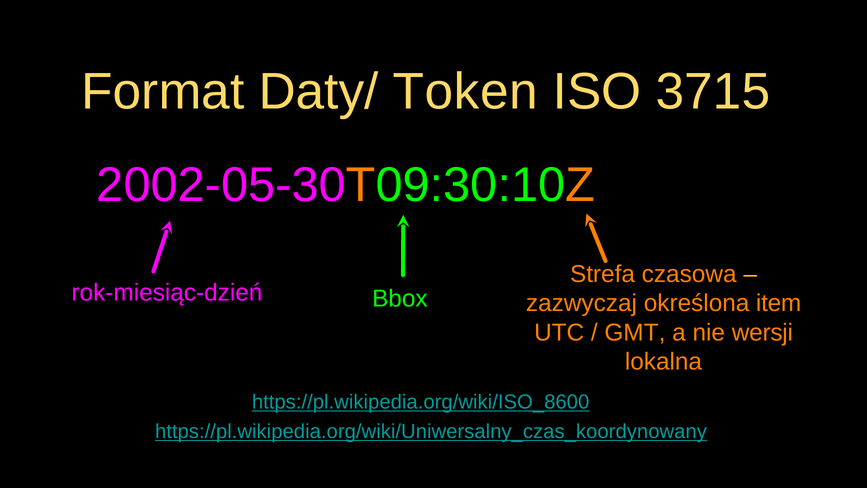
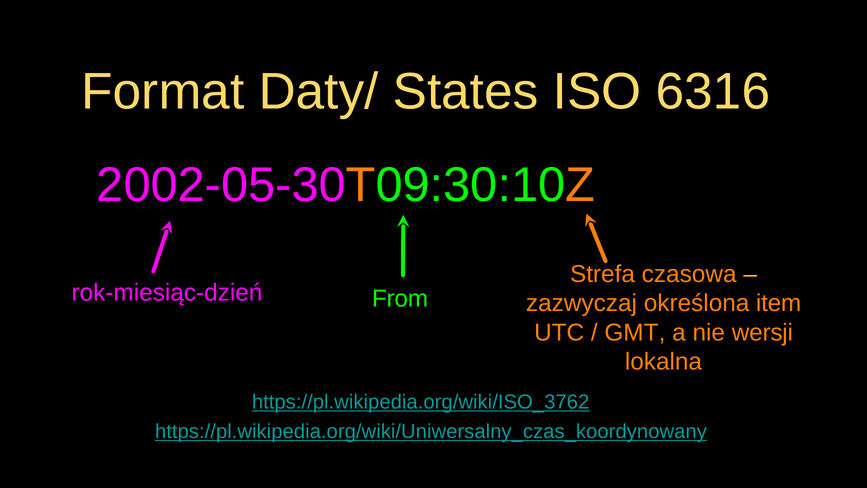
Token: Token -> States
3715: 3715 -> 6316
Bbox: Bbox -> From
https://pl.wikipedia.org/wiki/ISO_8600: https://pl.wikipedia.org/wiki/ISO_8600 -> https://pl.wikipedia.org/wiki/ISO_3762
